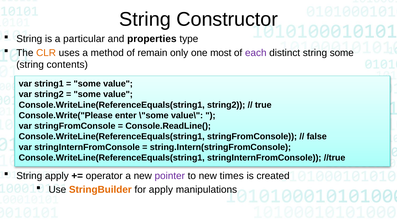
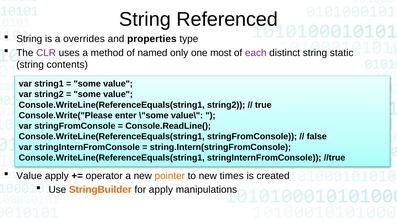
Constructor: Constructor -> Referenced
particular: particular -> overrides
CLR colour: orange -> purple
remain: remain -> named
string some: some -> static
String at (29, 176): String -> Value
pointer colour: purple -> orange
